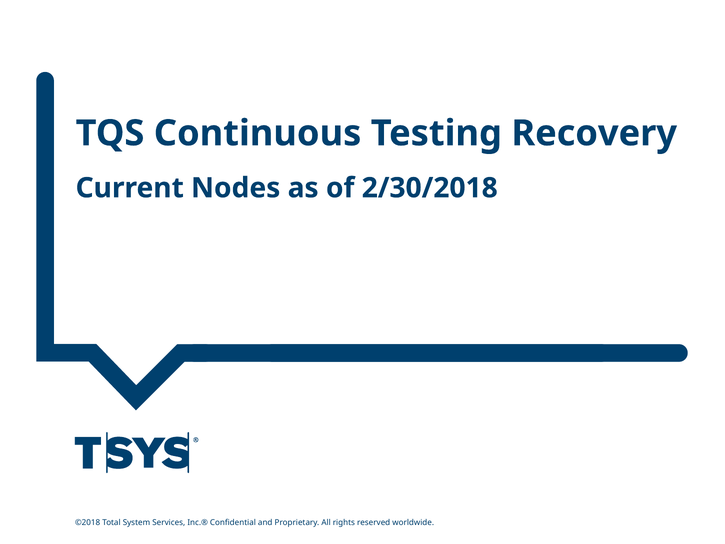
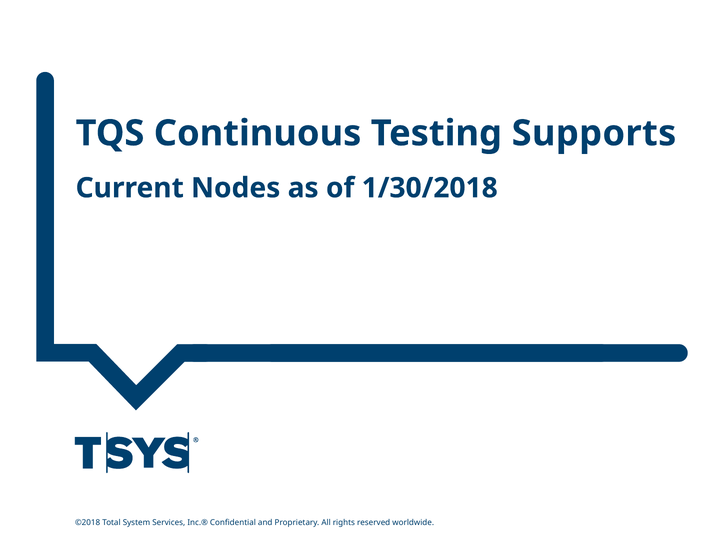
Recovery: Recovery -> Supports
2/30/2018: 2/30/2018 -> 1/30/2018
